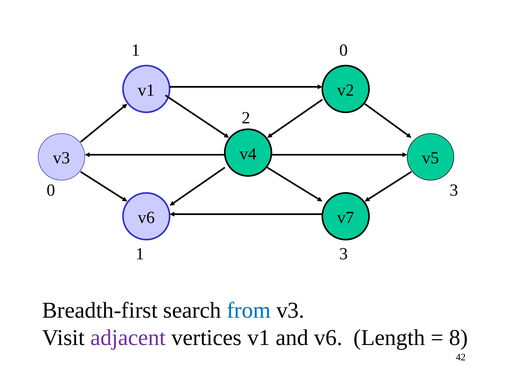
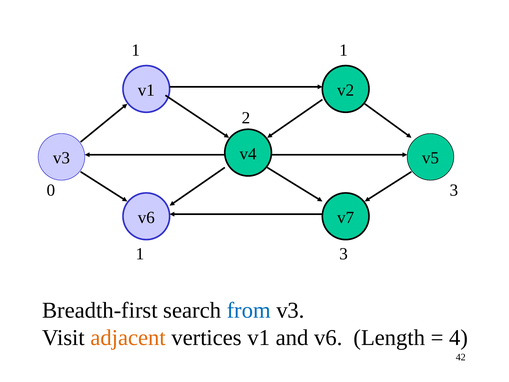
0 at (344, 50): 0 -> 1
adjacent colour: purple -> orange
8: 8 -> 4
